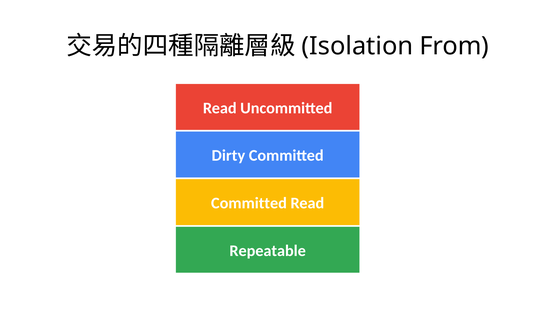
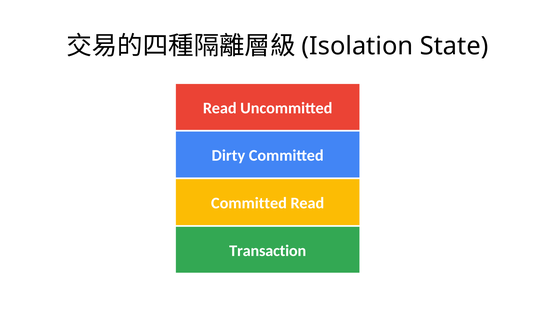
From: From -> State
Repeatable: Repeatable -> Transaction
